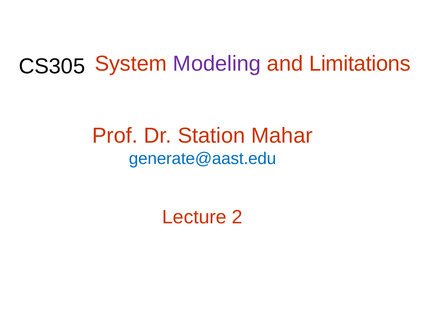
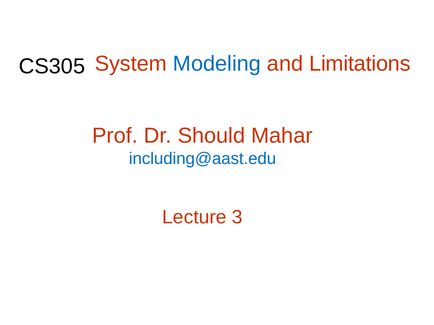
Modeling colour: purple -> blue
Station: Station -> Should
generate@aast.edu: generate@aast.edu -> including@aast.edu
2: 2 -> 3
